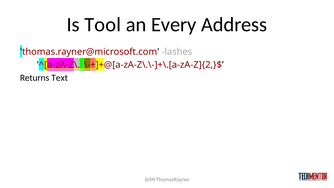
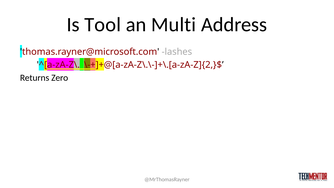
Every: Every -> Multi
Text: Text -> Zero
